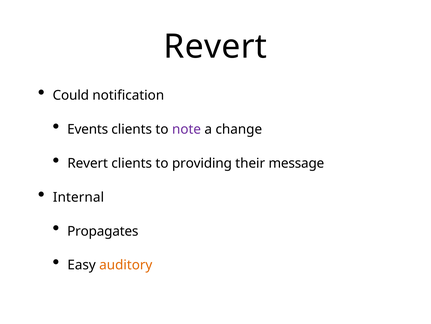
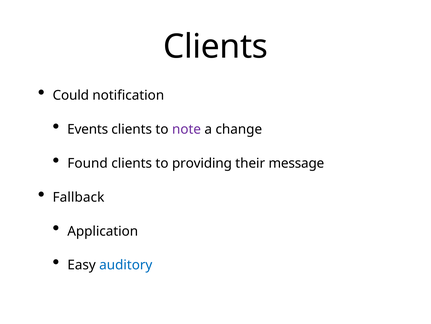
Revert at (215, 47): Revert -> Clients
Revert at (88, 163): Revert -> Found
Internal: Internal -> Fallback
Propagates: Propagates -> Application
auditory colour: orange -> blue
